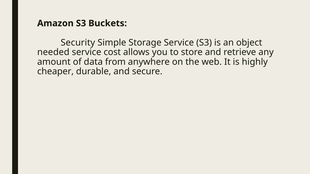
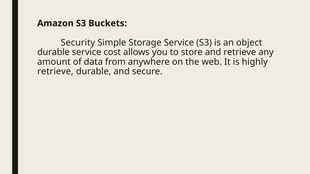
needed at (53, 52): needed -> durable
cheaper at (55, 72): cheaper -> retrieve
